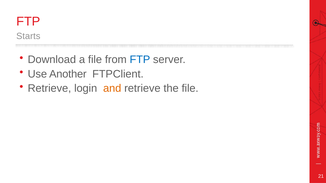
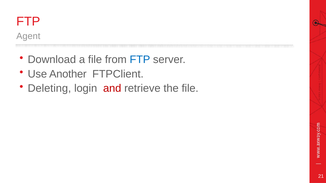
Starts: Starts -> Agent
Retrieve at (49, 89): Retrieve -> Deleting
and colour: orange -> red
